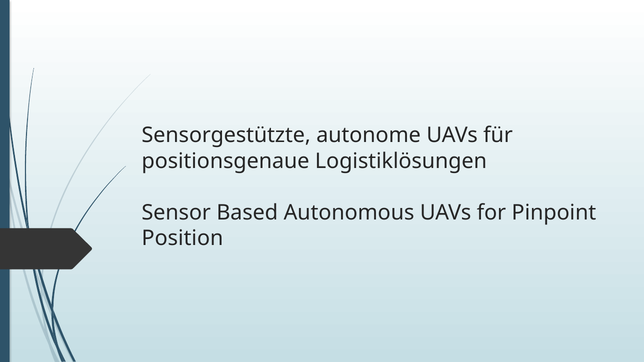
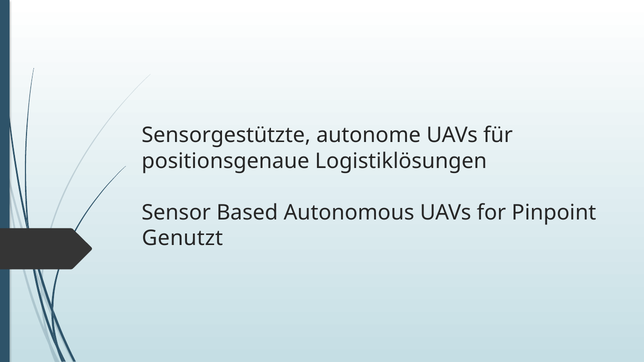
Position: Position -> Genutzt
